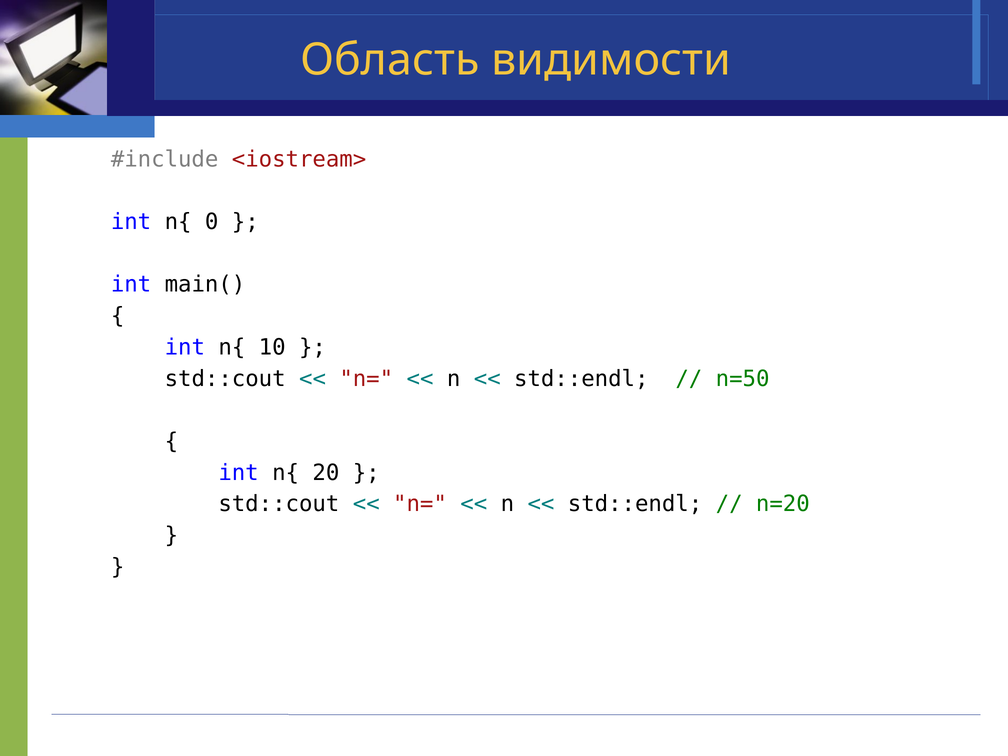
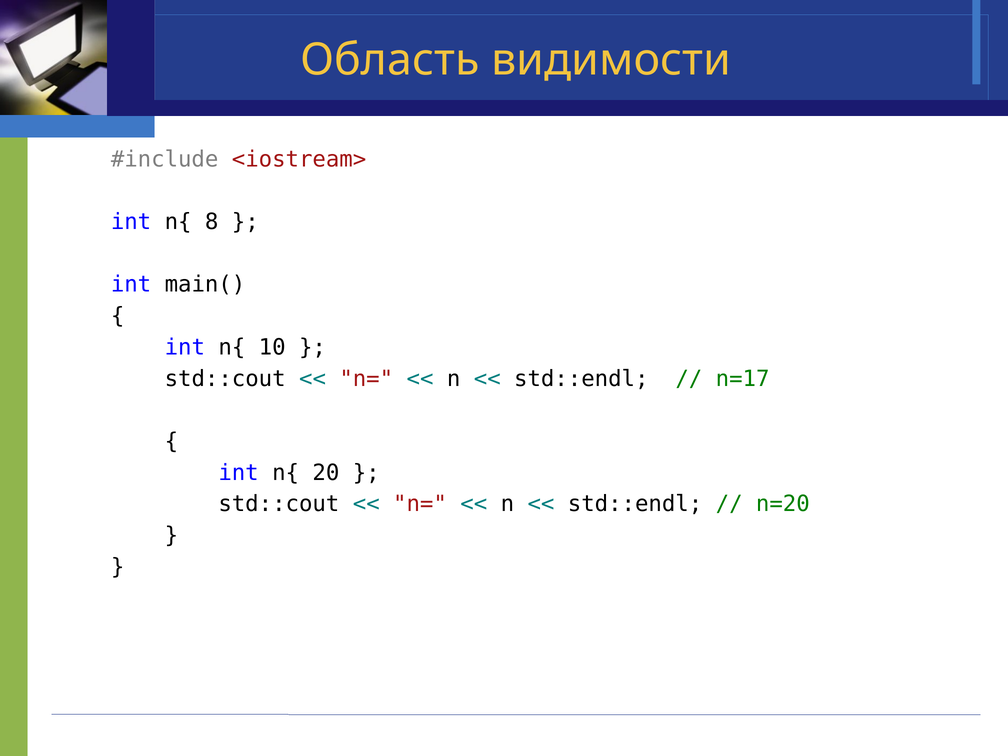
0: 0 -> 8
n=50: n=50 -> n=17
